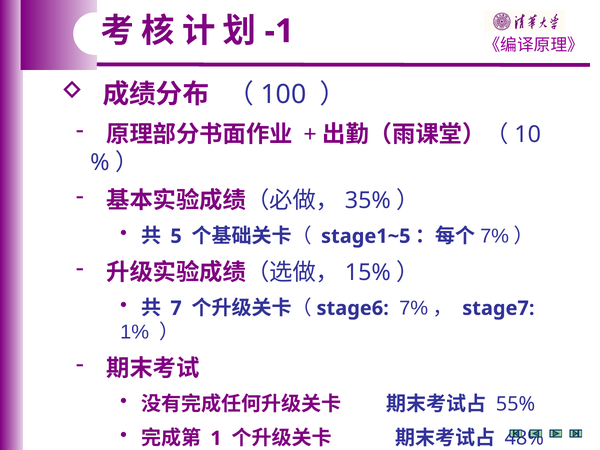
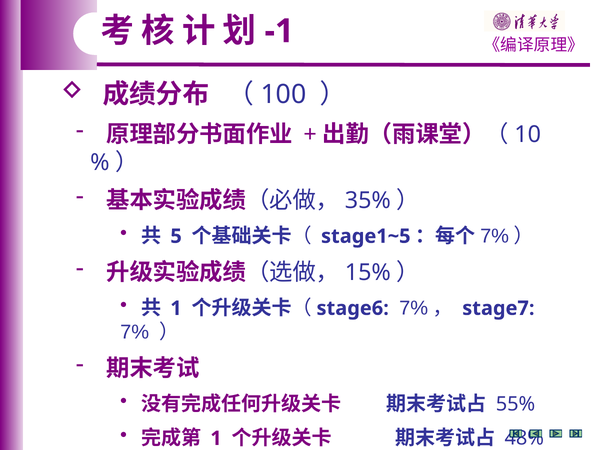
7 at (176, 308): 7 -> 1
1%: 1% -> 7%
